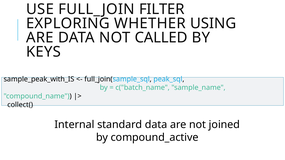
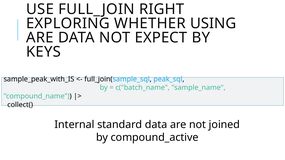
FILTER: FILTER -> RIGHT
CALLED: CALLED -> EXPECT
